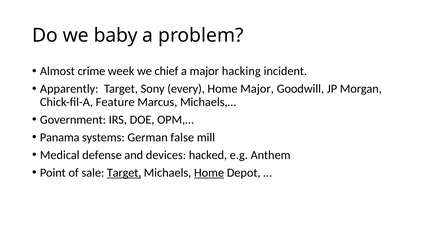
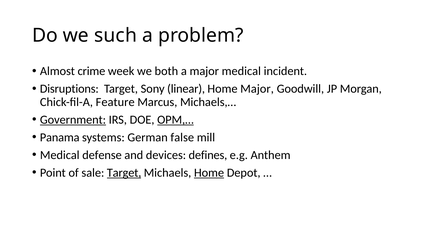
baby: baby -> such
chief: chief -> both
major hacking: hacking -> medical
Apparently: Apparently -> Disruptions
every: every -> linear
Government underline: none -> present
OPM,… underline: none -> present
hacked: hacked -> defines
